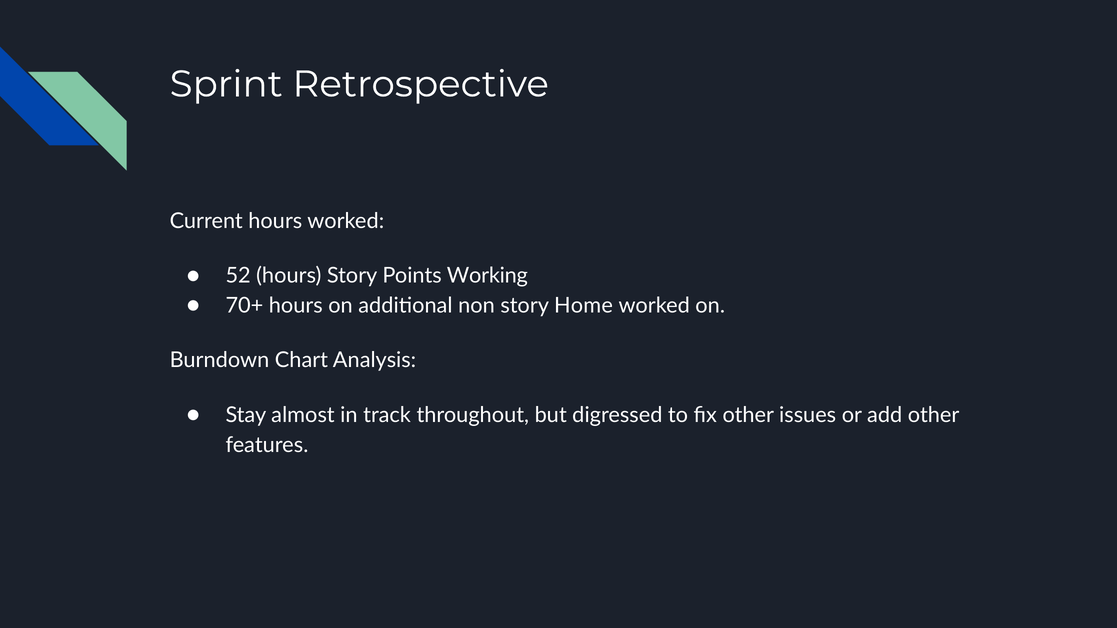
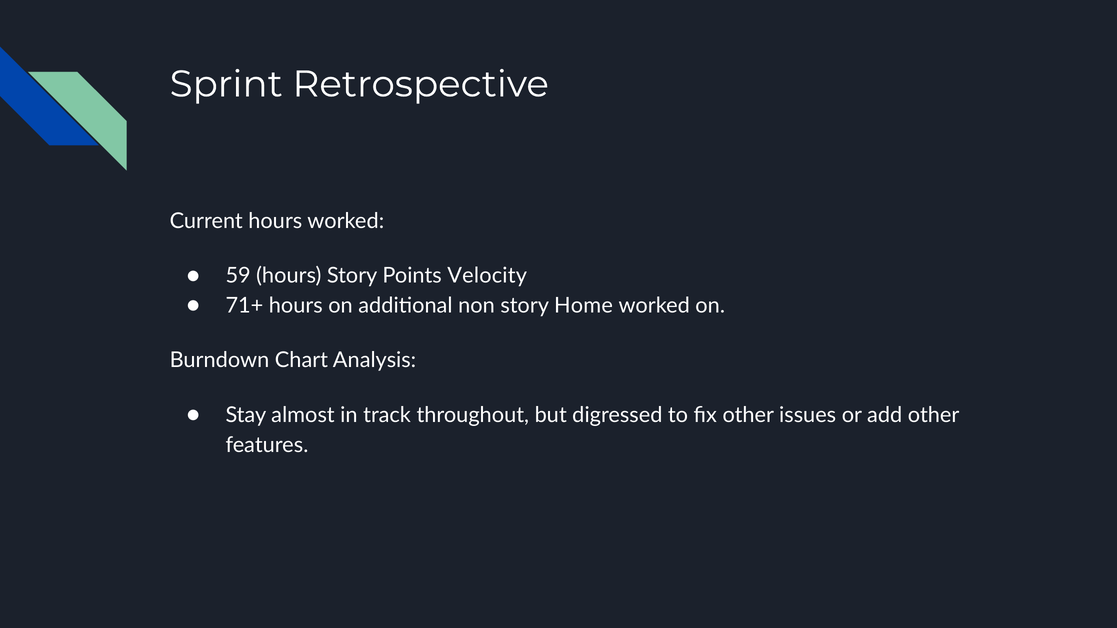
52: 52 -> 59
Working: Working -> Velocity
70+: 70+ -> 71+
